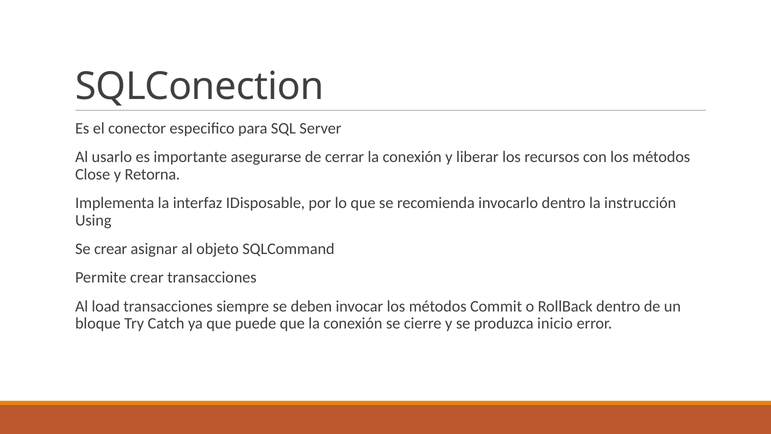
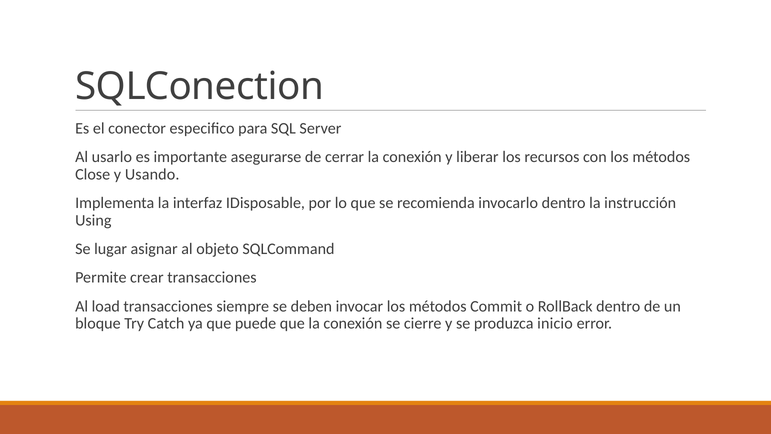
Retorna: Retorna -> Usando
Se crear: crear -> lugar
